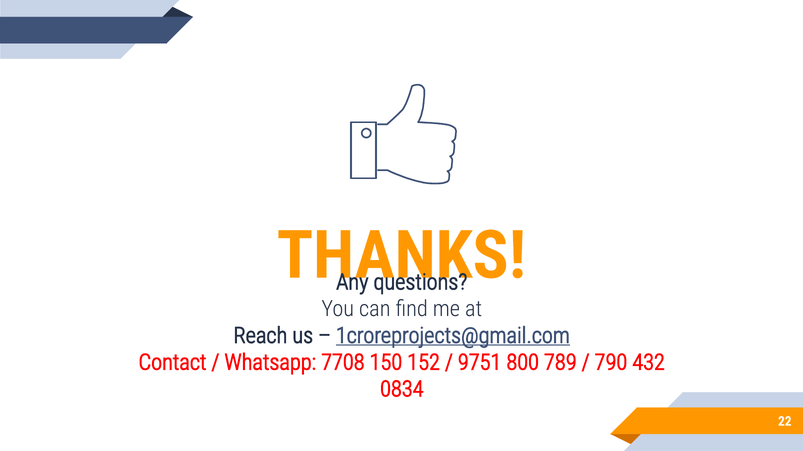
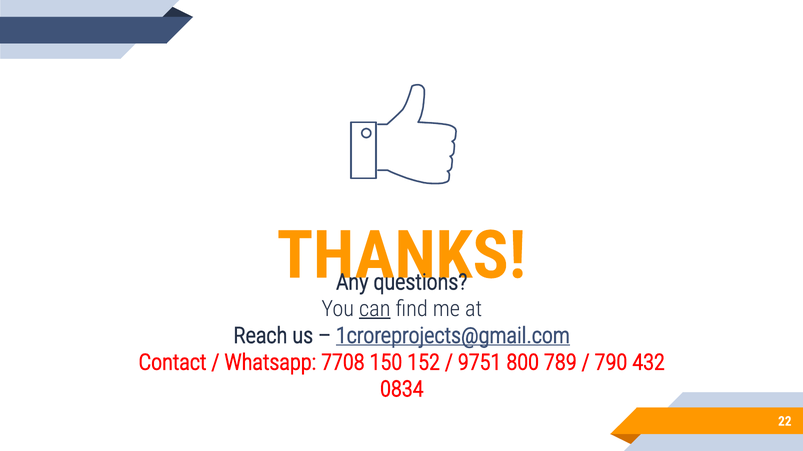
can underline: none -> present
